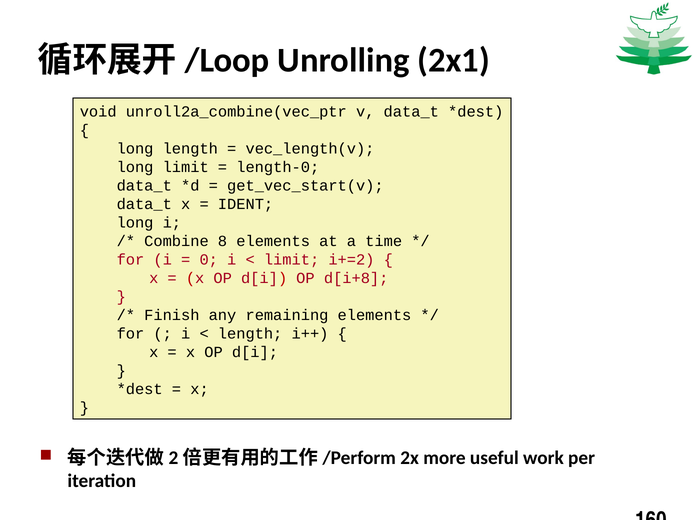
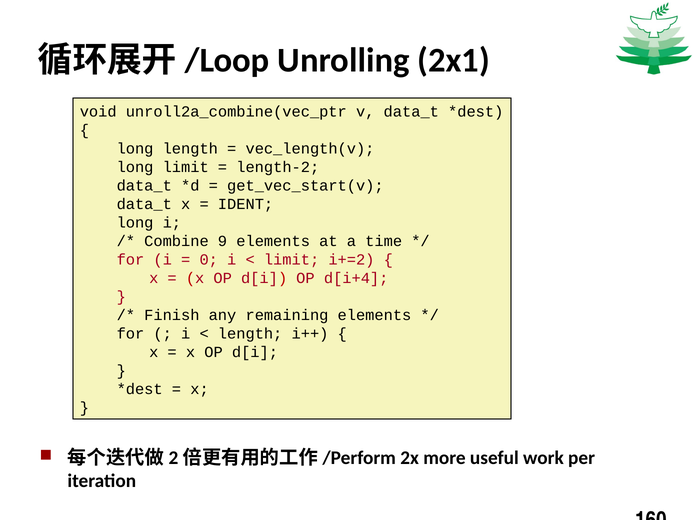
length-0: length-0 -> length-2
8: 8 -> 9
d[i+8: d[i+8 -> d[i+4
